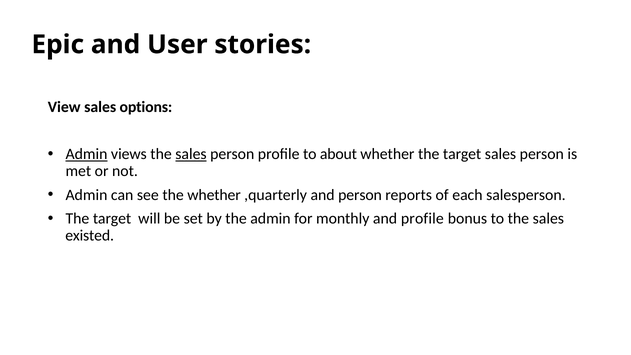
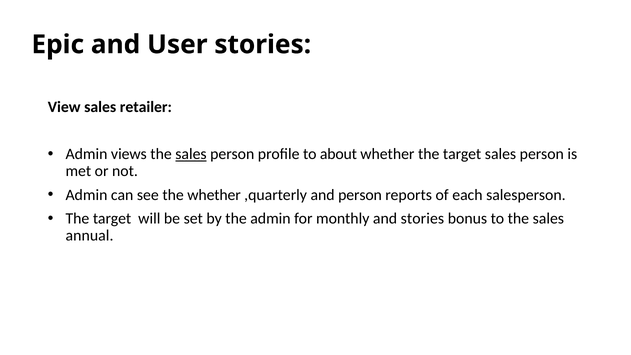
options: options -> retailer
Admin at (86, 154) underline: present -> none
and profile: profile -> stories
existed: existed -> annual
